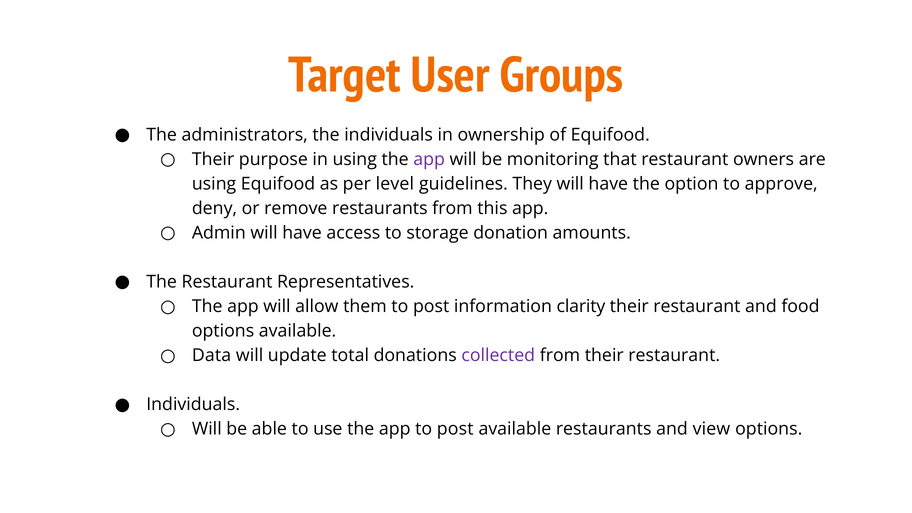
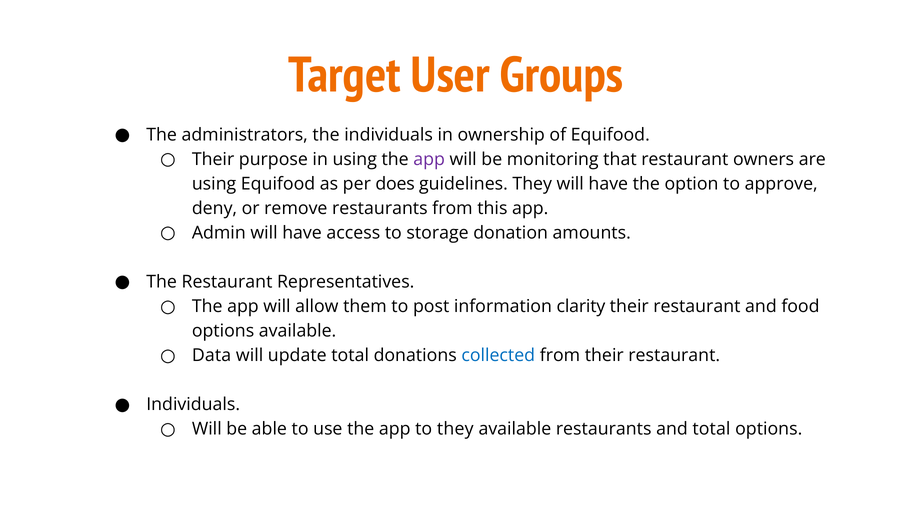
level: level -> does
collected colour: purple -> blue
app to post: post -> they
and view: view -> total
